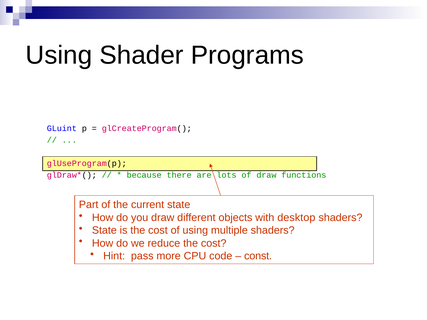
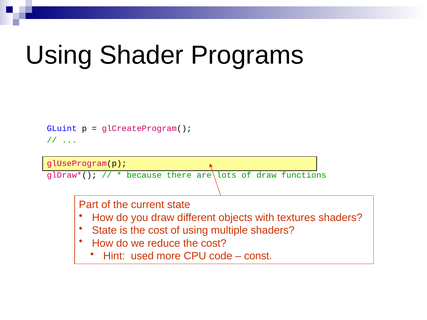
desktop: desktop -> textures
pass: pass -> used
